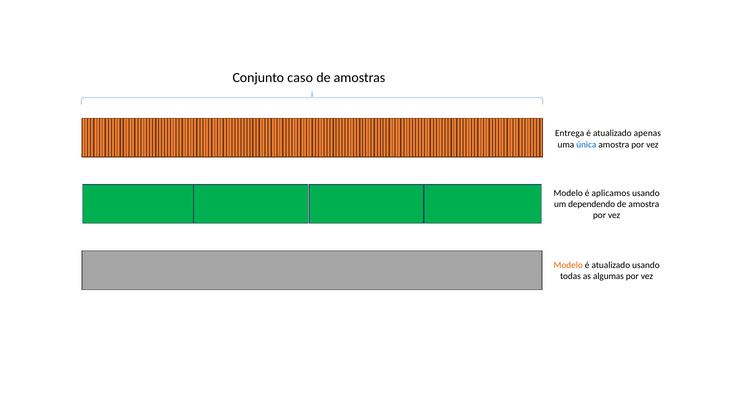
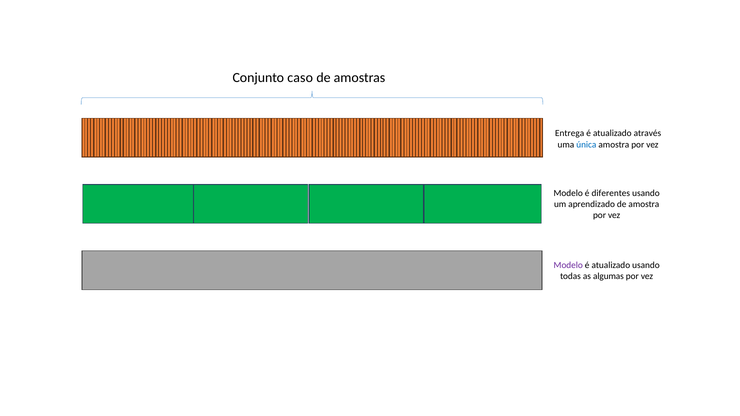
apenas: apenas -> através
aplicamos: aplicamos -> diferentes
dependendo: dependendo -> aprendizado
Modelo at (568, 265) colour: orange -> purple
